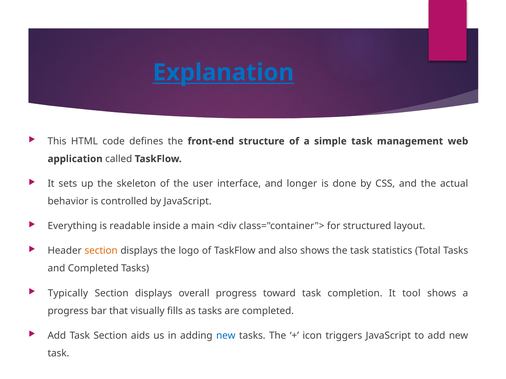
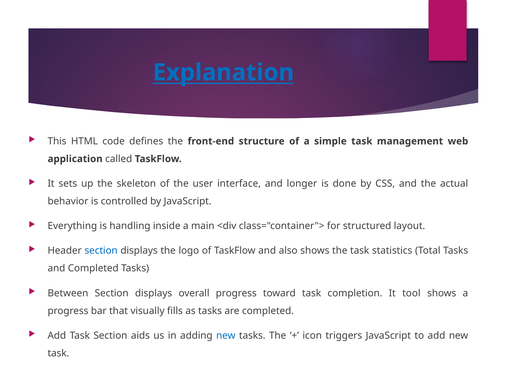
readable: readable -> handling
section at (101, 251) colour: orange -> blue
Typically: Typically -> Between
